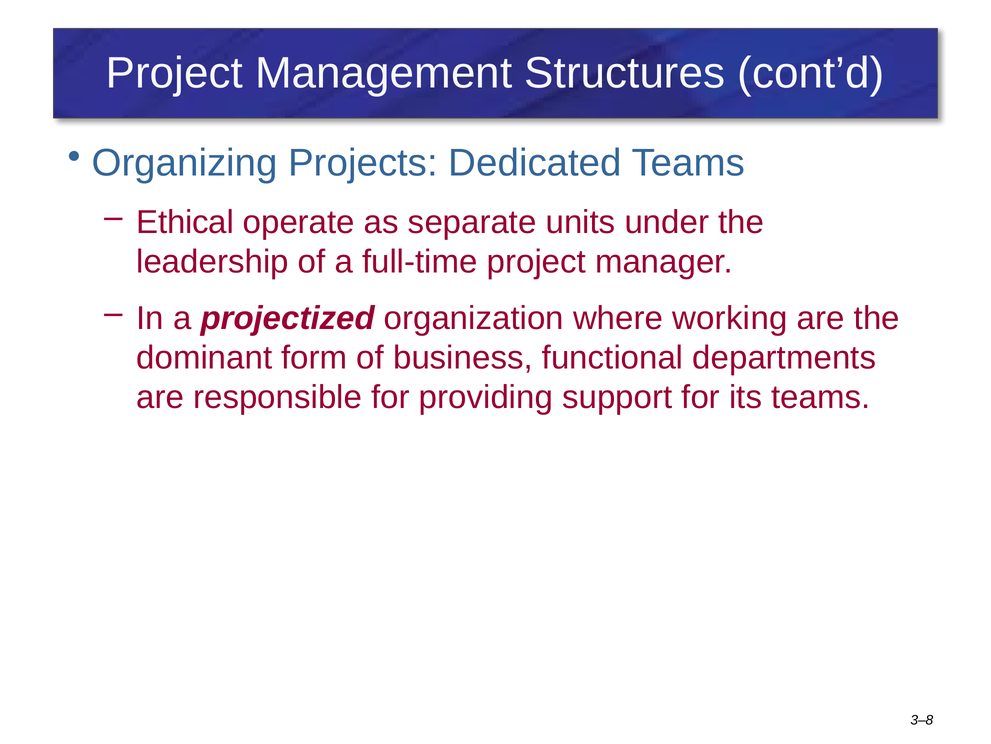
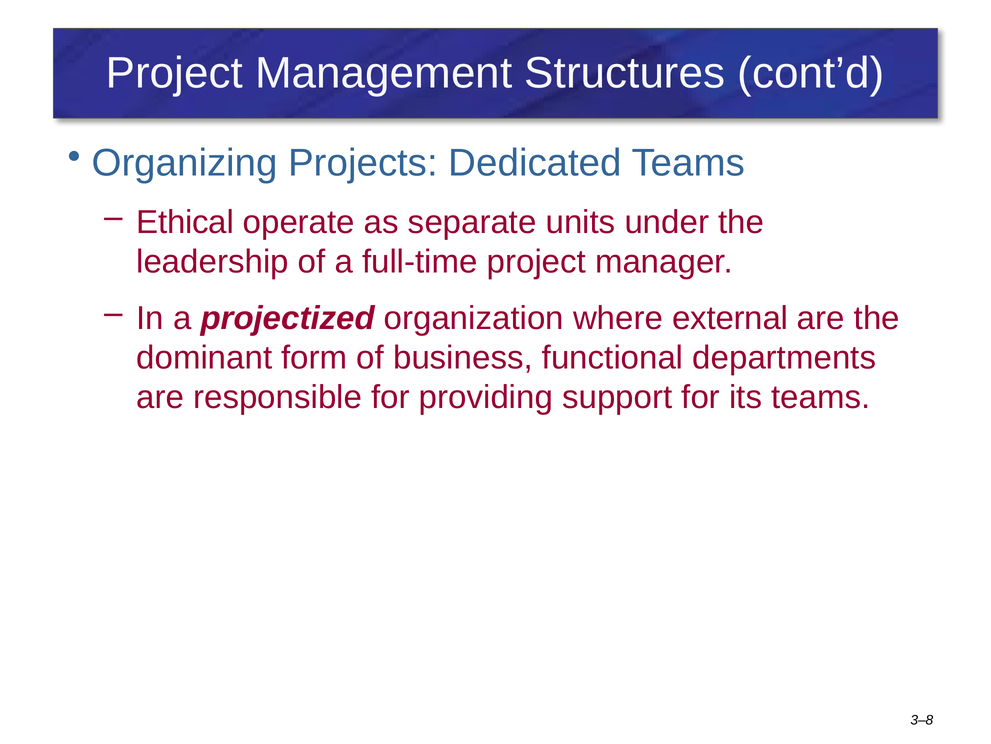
working: working -> external
